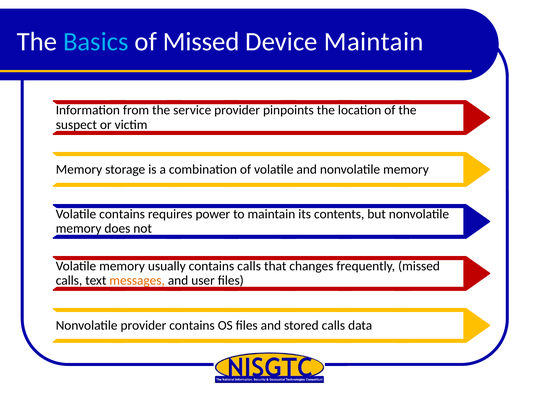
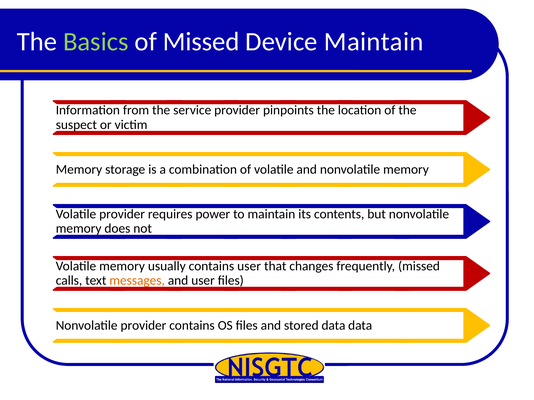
Basics colour: light blue -> light green
Volatile contains: contains -> provider
contains calls: calls -> user
stored calls: calls -> data
